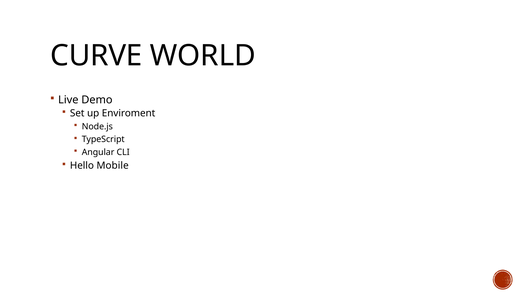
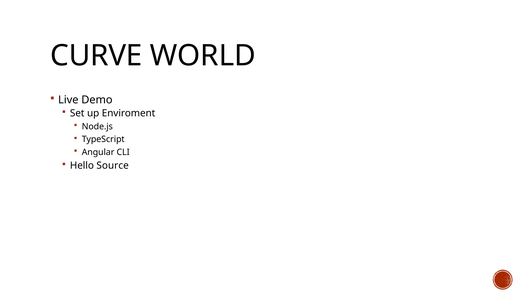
Mobile: Mobile -> Source
